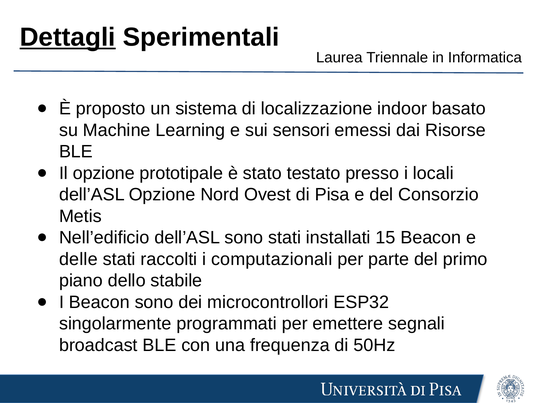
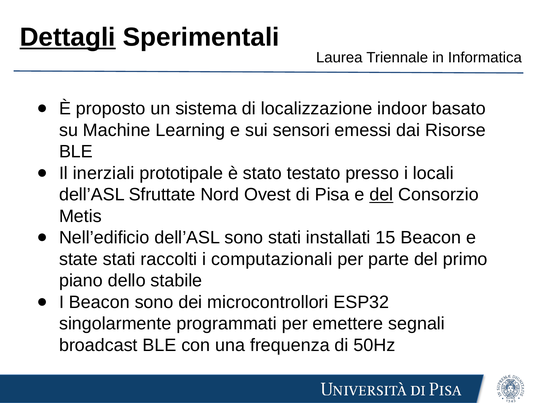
Il opzione: opzione -> inerziali
dell’ASL Opzione: Opzione -> Sfruttate
del at (381, 195) underline: none -> present
delle: delle -> state
